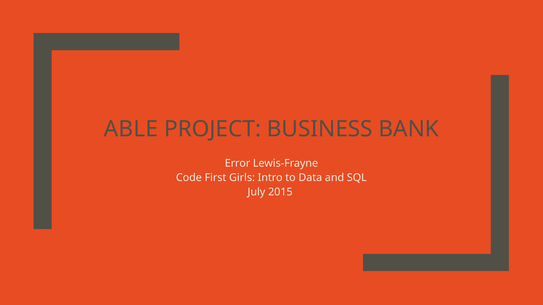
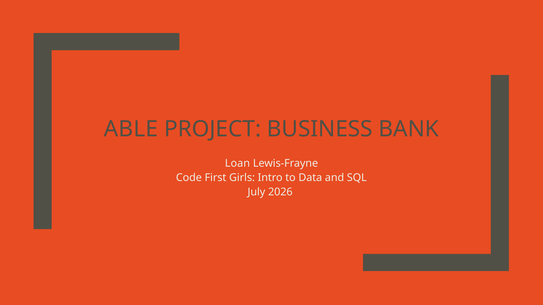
Error: Error -> Loan
2015: 2015 -> 2026
